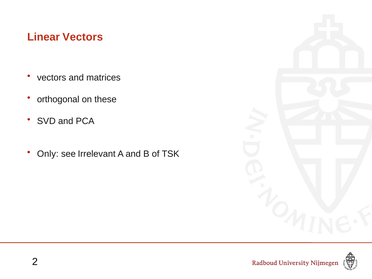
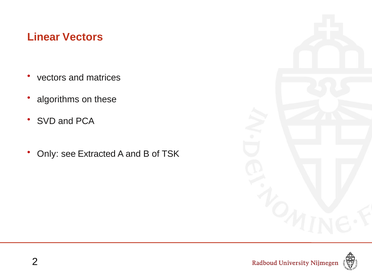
orthogonal: orthogonal -> algorithms
Irrelevant: Irrelevant -> Extracted
